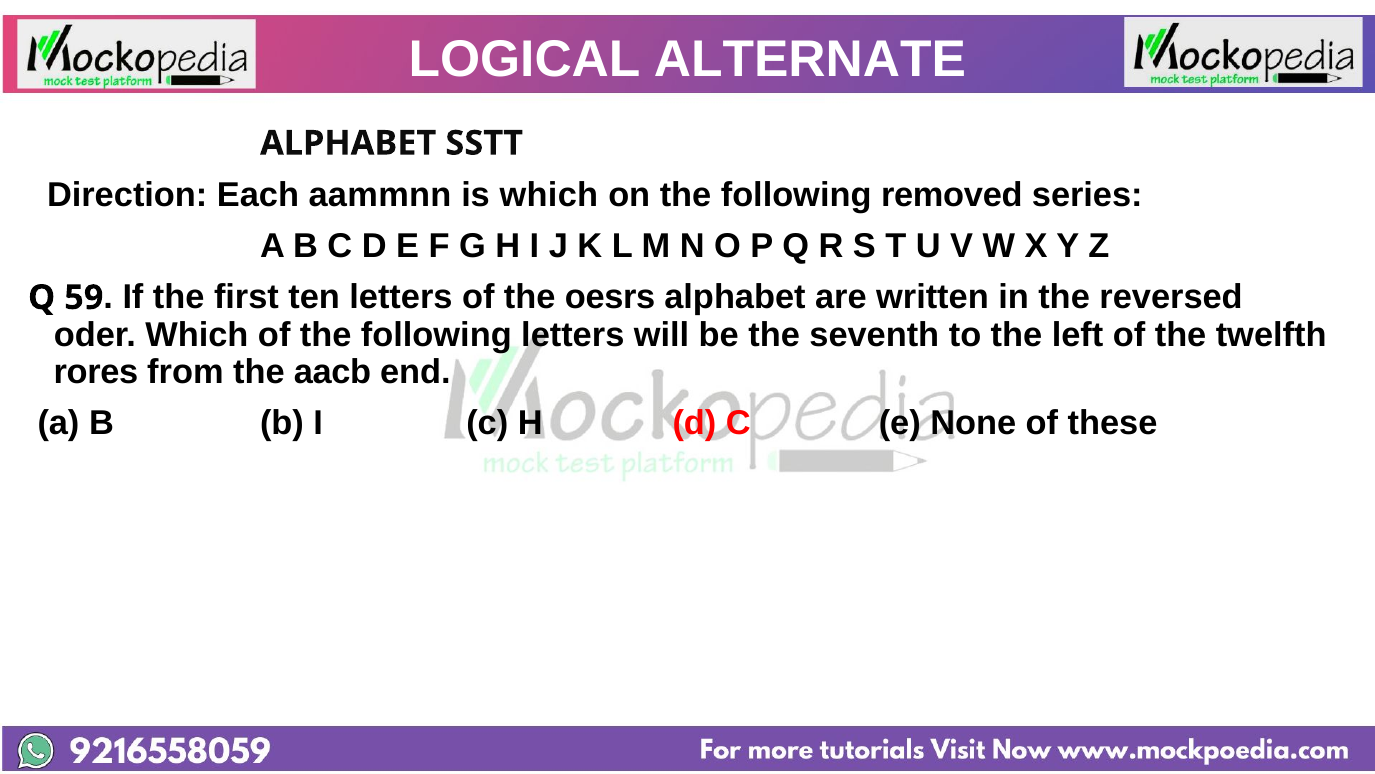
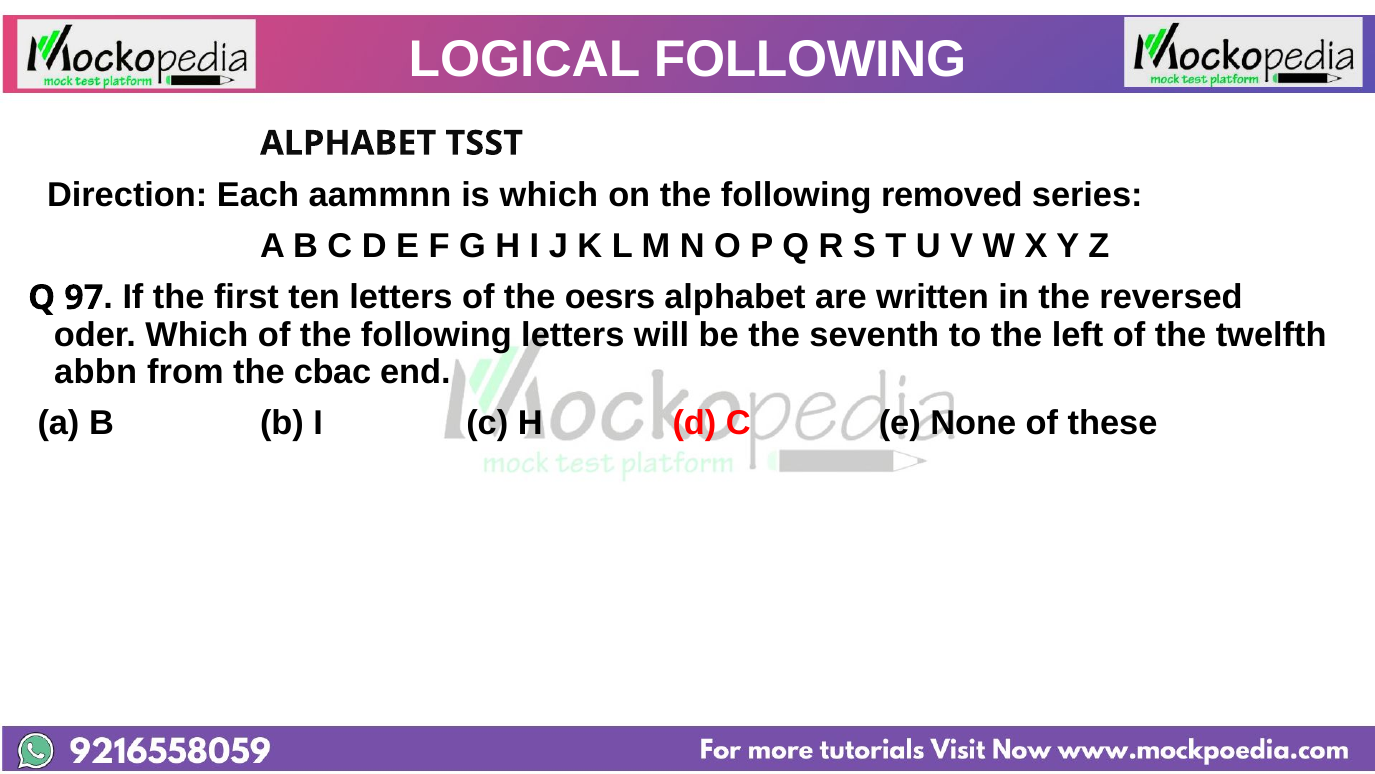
LOGICAL ALTERNATE: ALTERNATE -> FOLLOWING
SSTT: SSTT -> TSST
59: 59 -> 97
rores: rores -> abbn
aacb: aacb -> cbac
